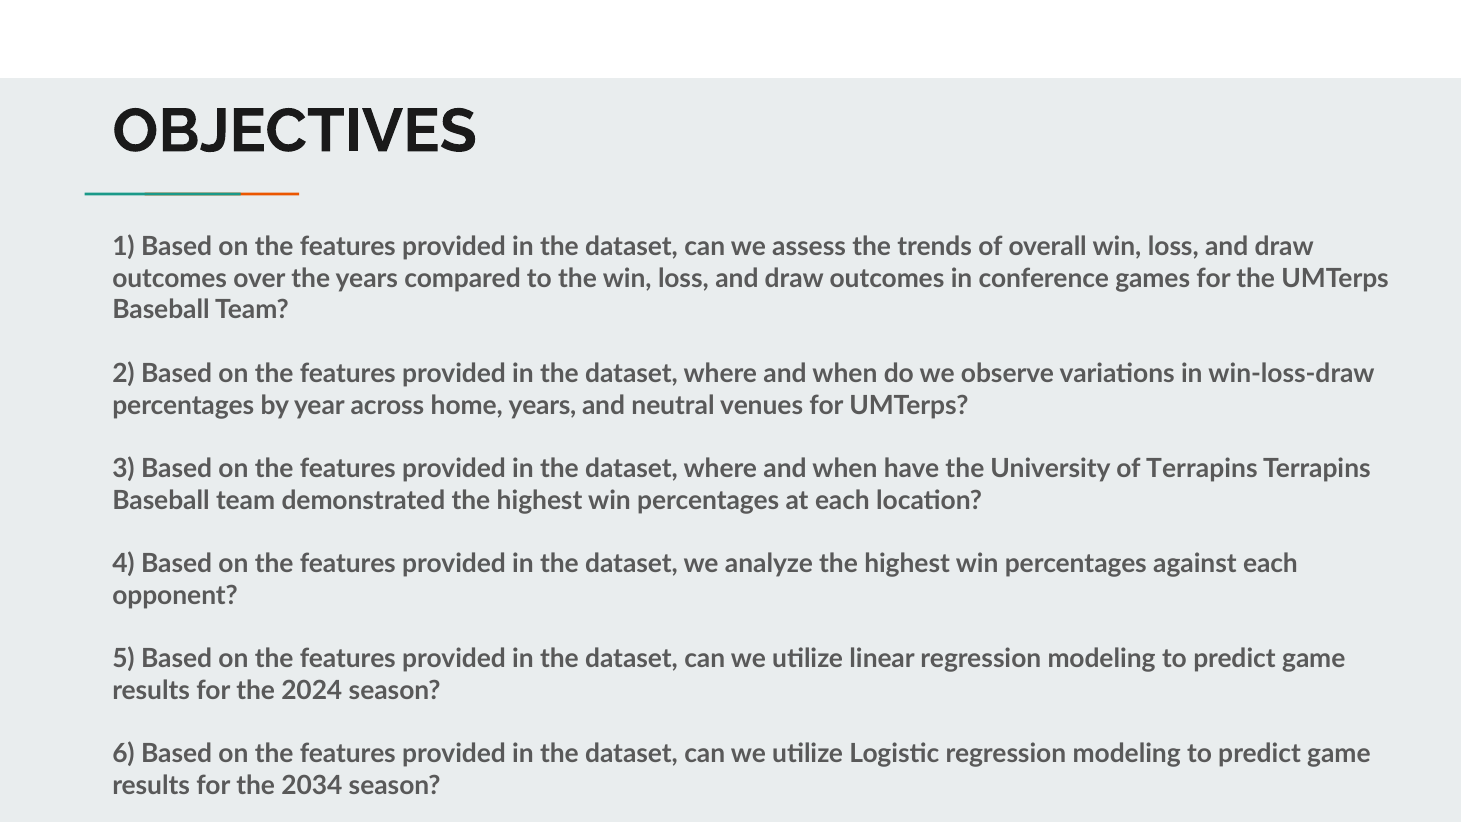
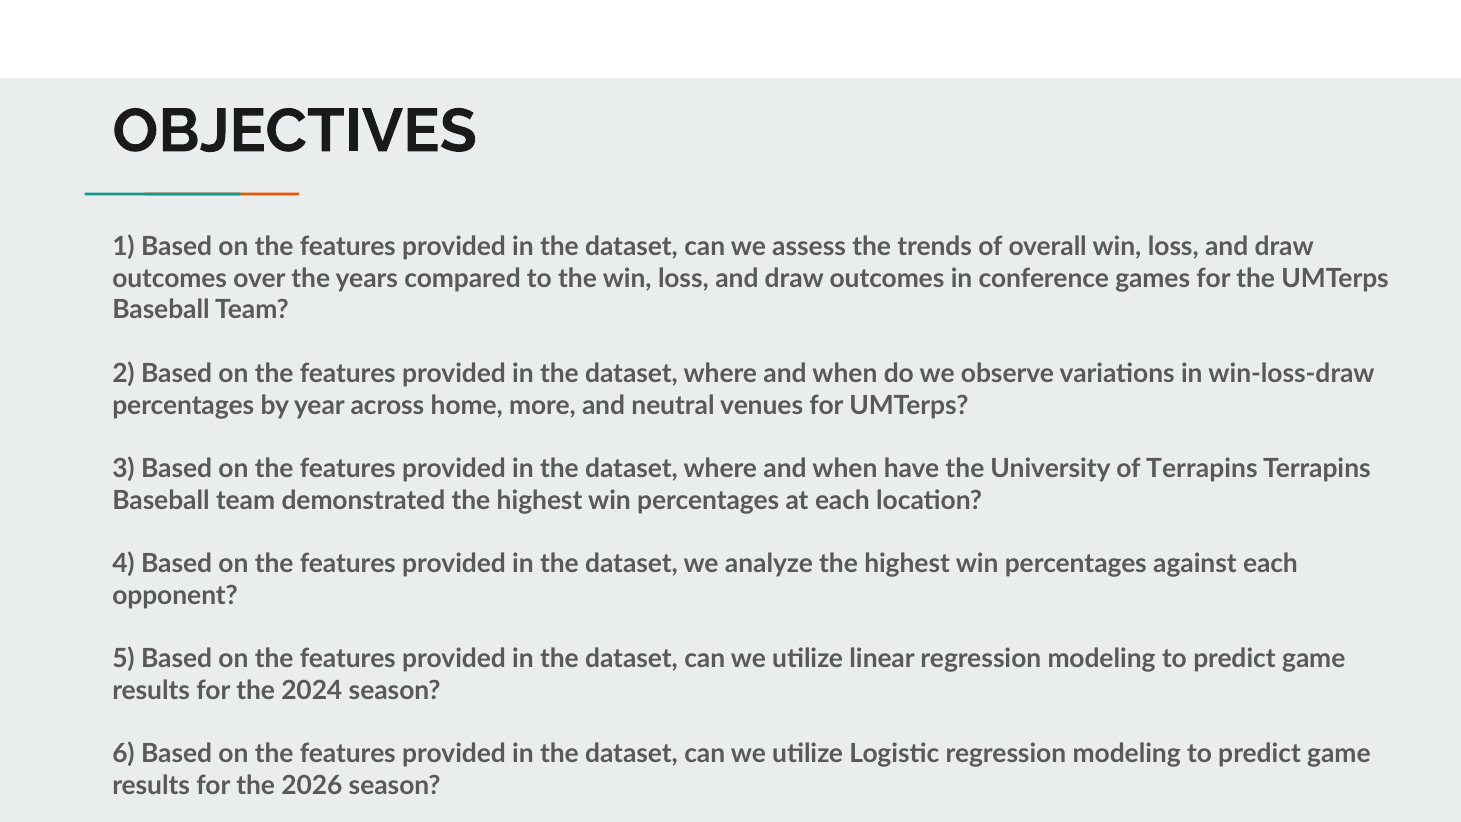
home years: years -> more
2034: 2034 -> 2026
